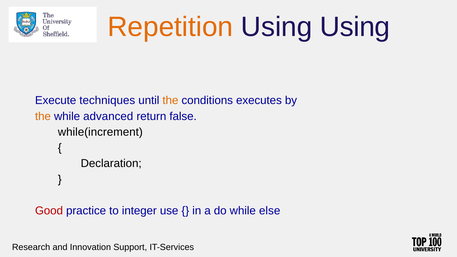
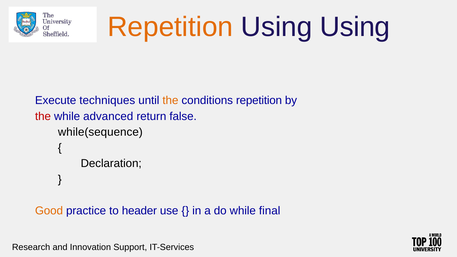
conditions executes: executes -> repetition
the at (43, 116) colour: orange -> red
while(increment: while(increment -> while(sequence
Good colour: red -> orange
integer: integer -> header
else: else -> final
